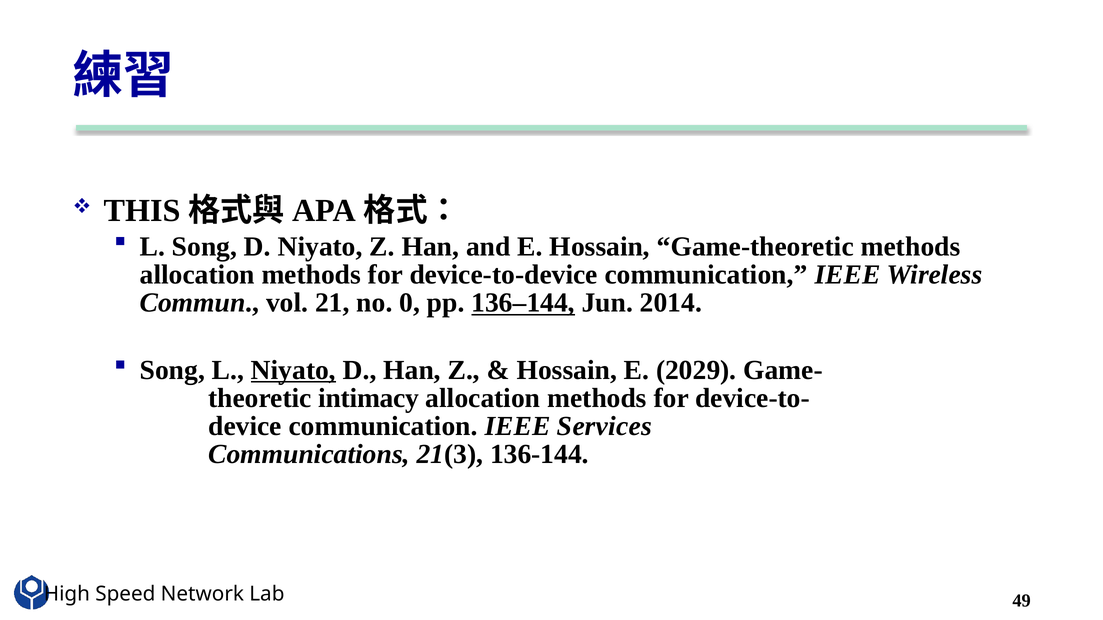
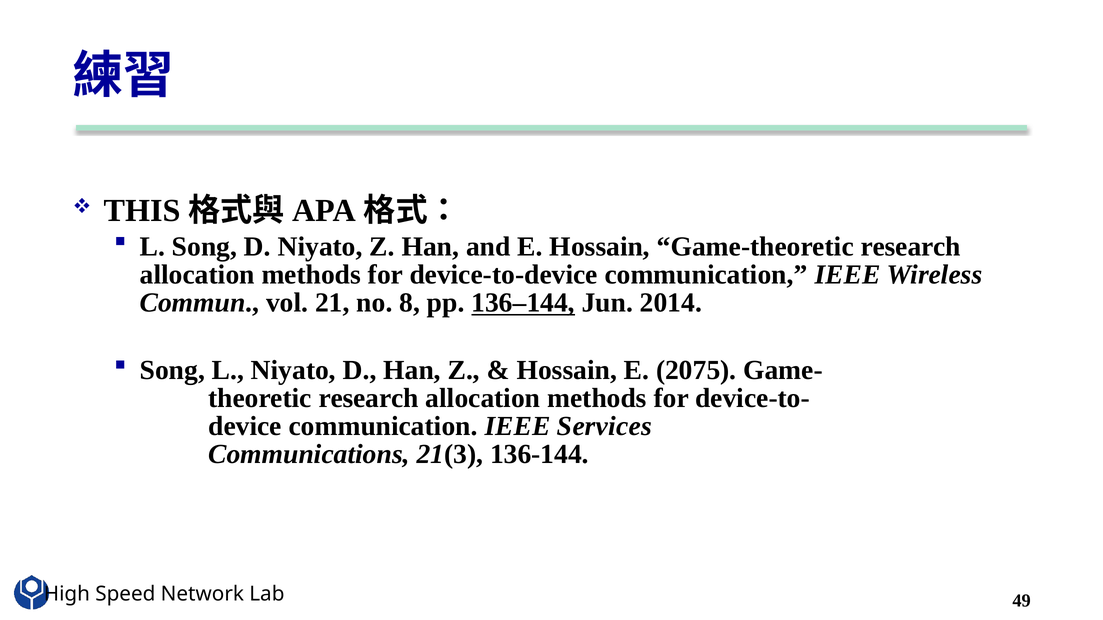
Game-theoretic methods: methods -> research
0: 0 -> 8
Niyato at (293, 370) underline: present -> none
2029: 2029 -> 2075
theoretic intimacy: intimacy -> research
